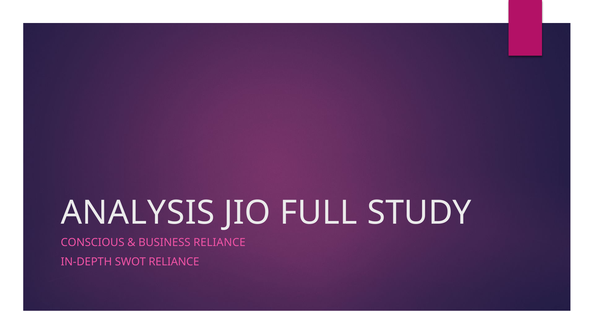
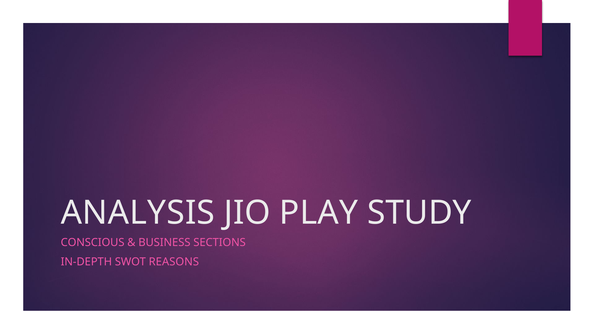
FULL: FULL -> PLAY
BUSINESS RELIANCE: RELIANCE -> SECTIONS
SWOT RELIANCE: RELIANCE -> REASONS
